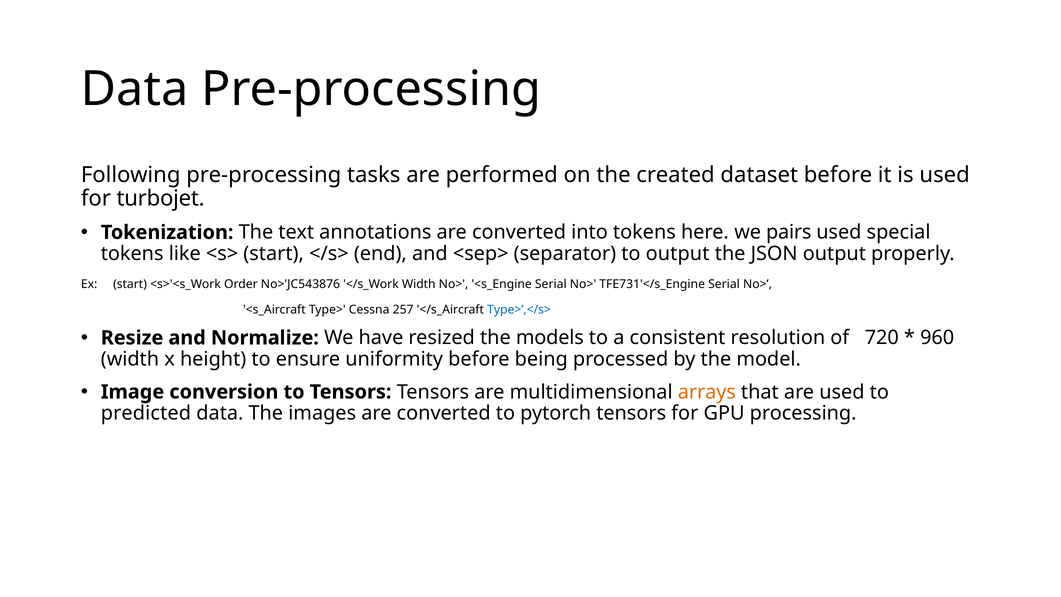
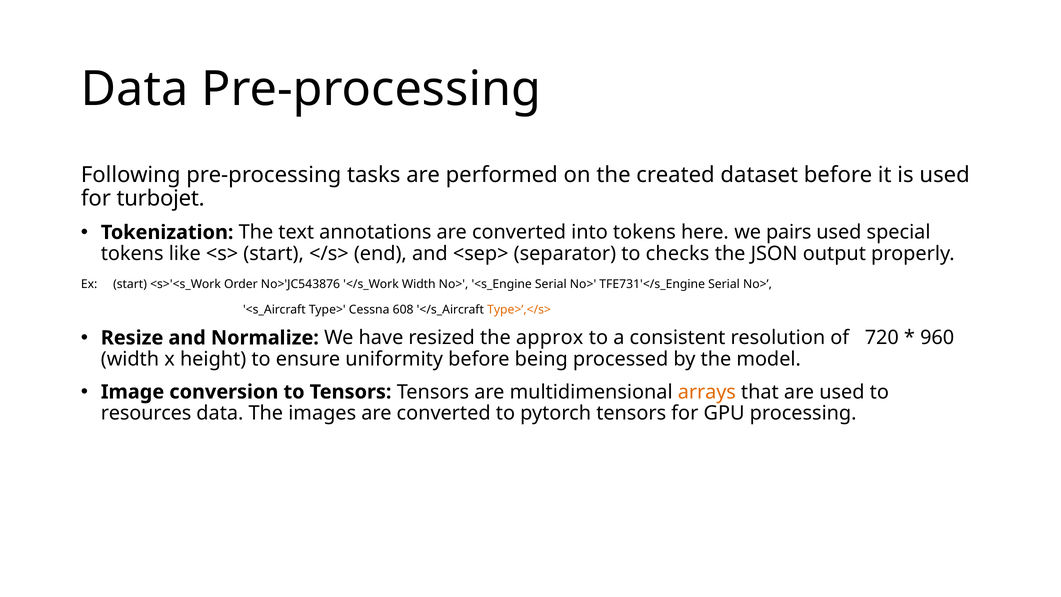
to output: output -> checks
257: 257 -> 608
Type>’,</s> colour: blue -> orange
models: models -> approx
predicted: predicted -> resources
